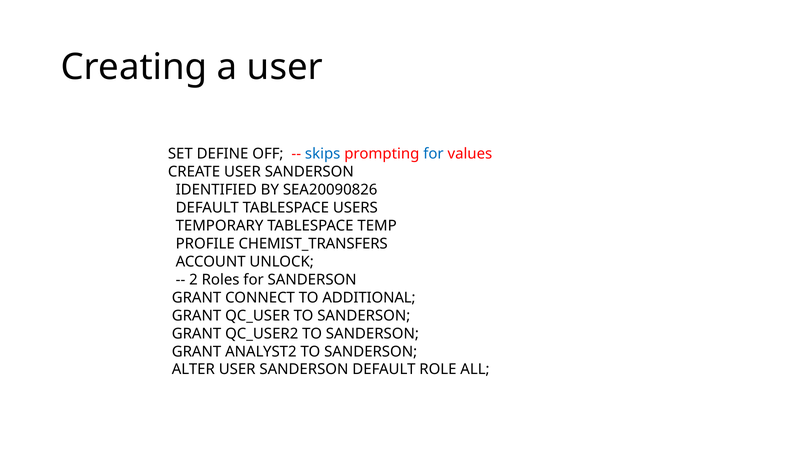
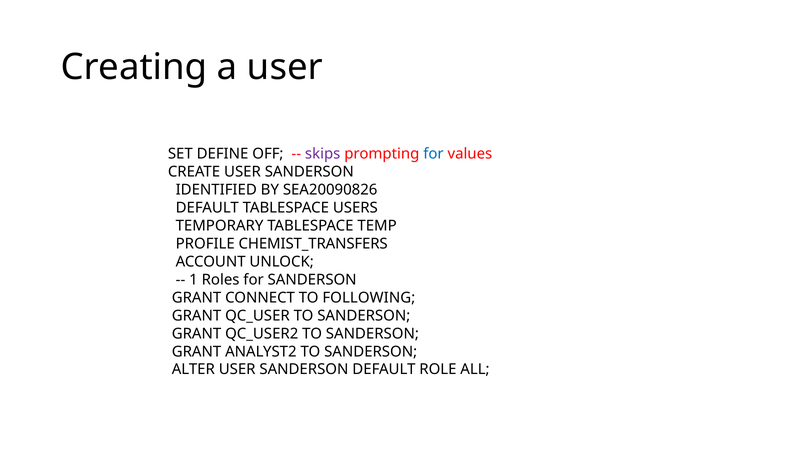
skips colour: blue -> purple
2: 2 -> 1
ADDITIONAL: ADDITIONAL -> FOLLOWING
